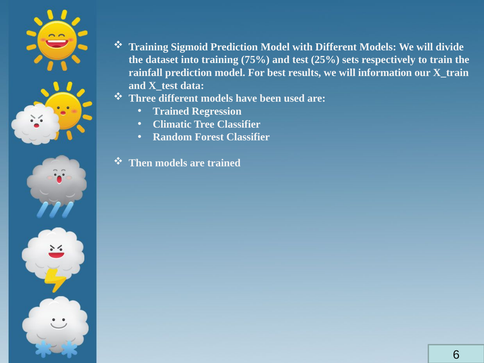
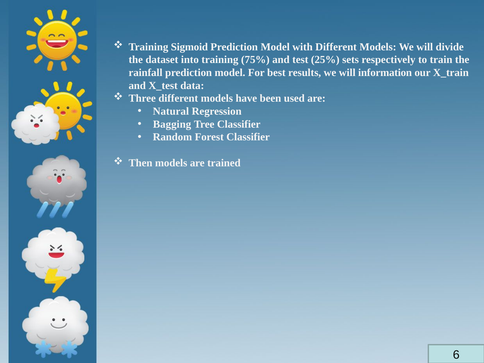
Trained at (171, 111): Trained -> Natural
Climatic: Climatic -> Bagging
